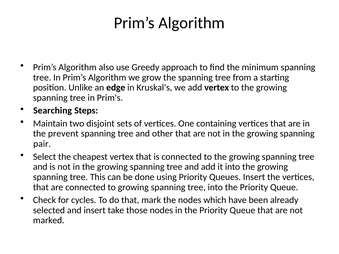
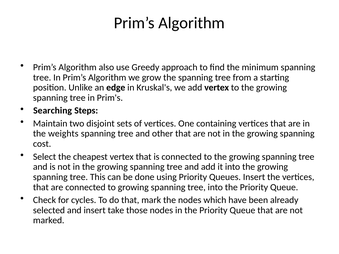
prevent: prevent -> weights
pair: pair -> cost
